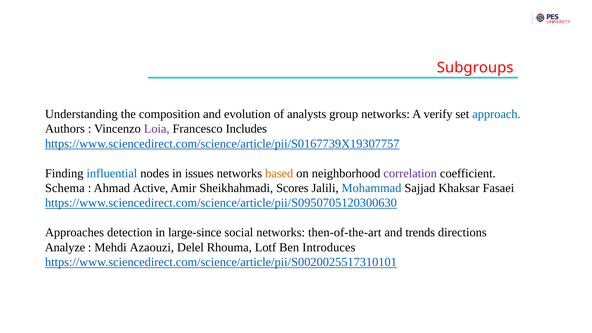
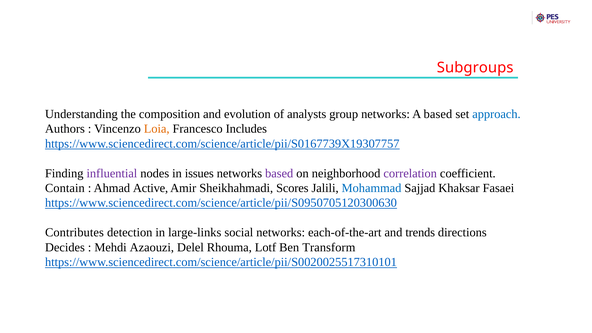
A verify: verify -> based
Loia colour: purple -> orange
influential colour: blue -> purple
based at (279, 173) colour: orange -> purple
Schema: Schema -> Contain
Approaches: Approaches -> Contributes
large‑since: large‑since -> large‑links
then‑of‑the‑art: then‑of‑the‑art -> each‑of‑the‑art
Analyze: Analyze -> Decides
Introduces: Introduces -> Transform
